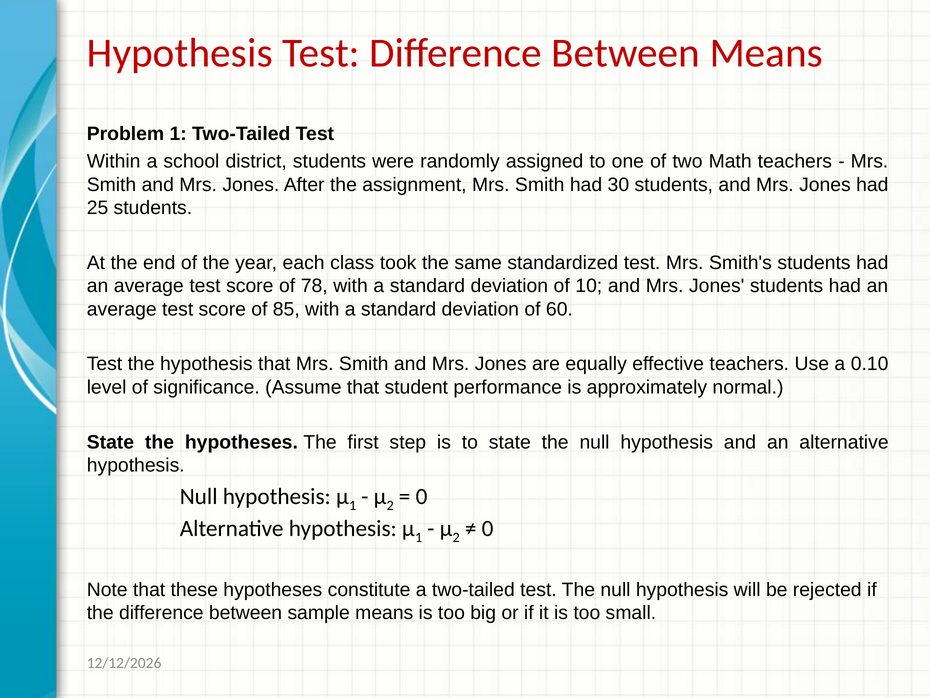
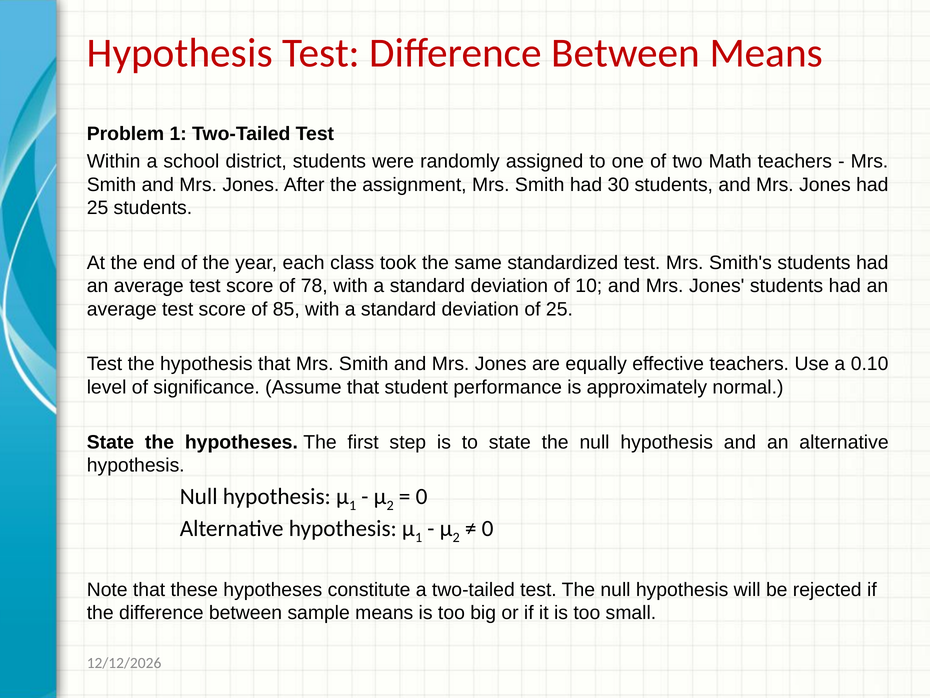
of 60: 60 -> 25
